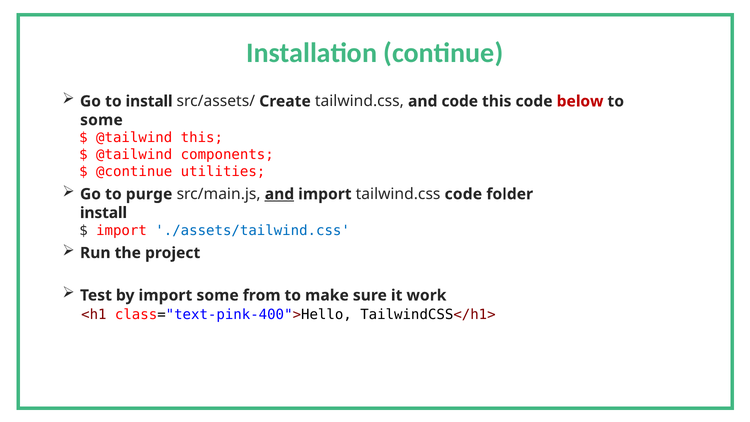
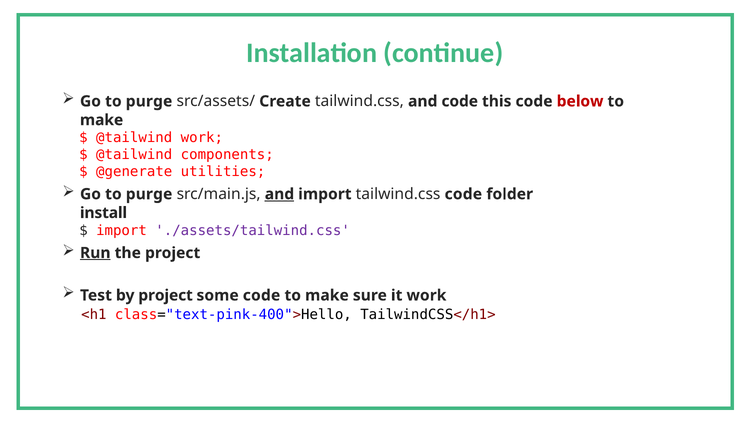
install at (149, 101): install -> purge
some at (101, 120): some -> make
@tailwind this: this -> work
@continue: @continue -> @generate
./assets/tailwind.css colour: blue -> purple
Run underline: none -> present
by import: import -> project
some from: from -> code
